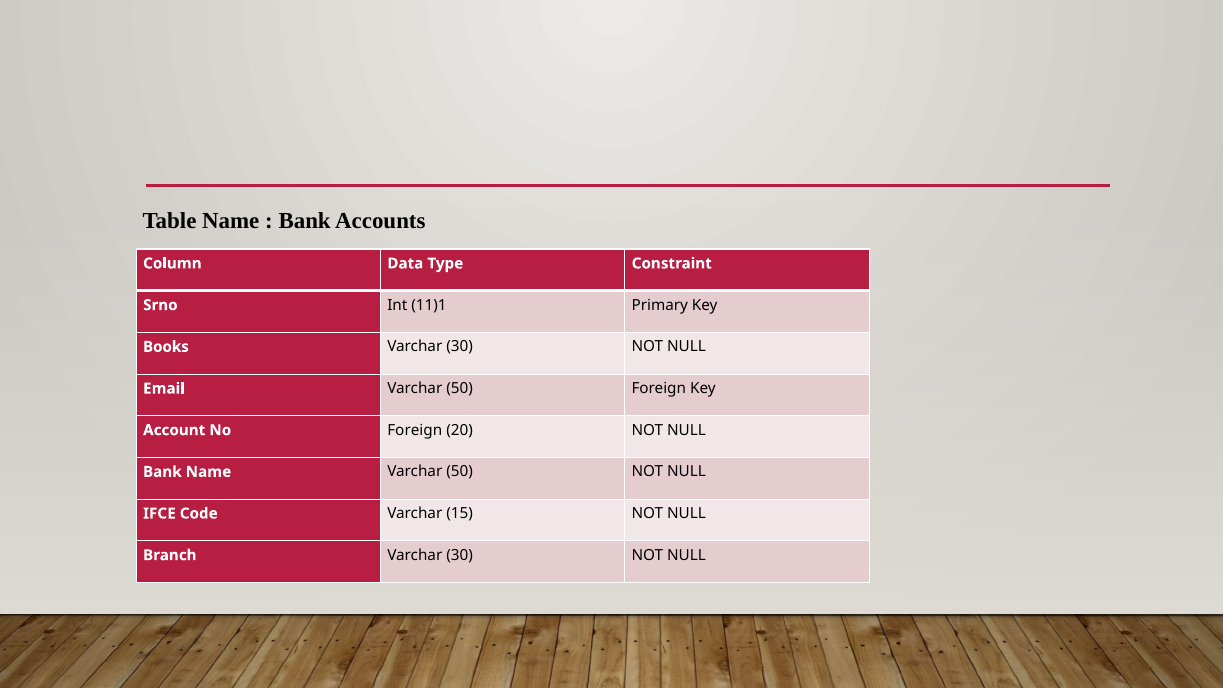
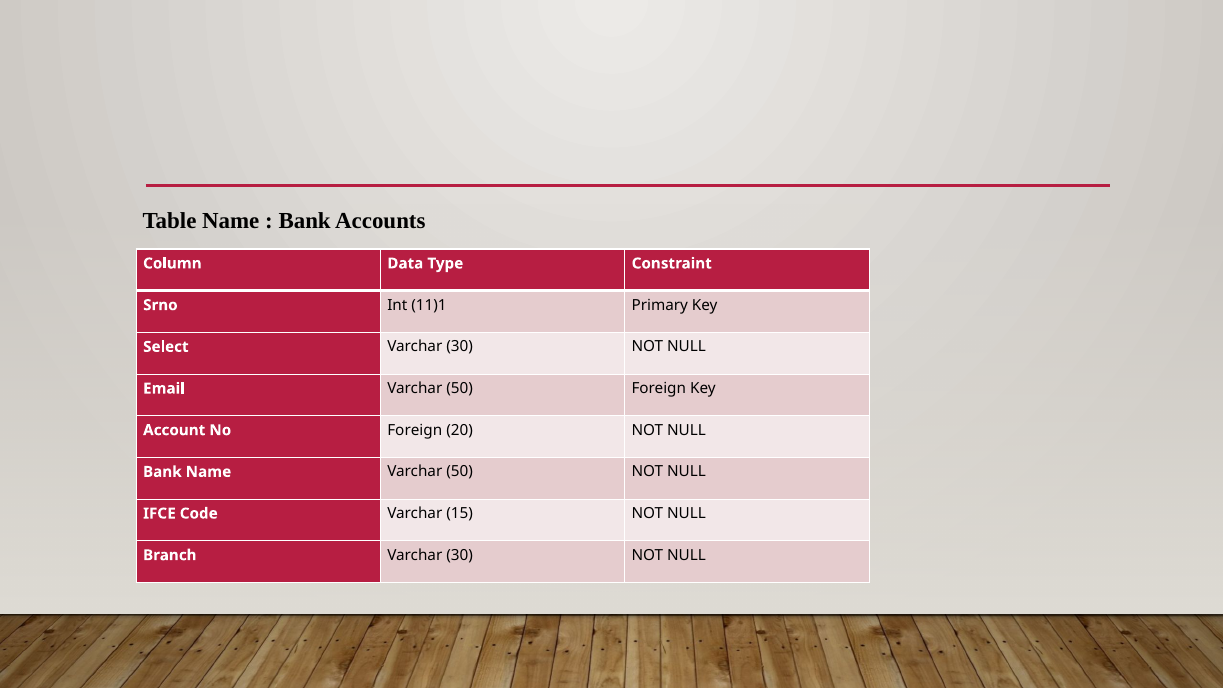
Books: Books -> Select
